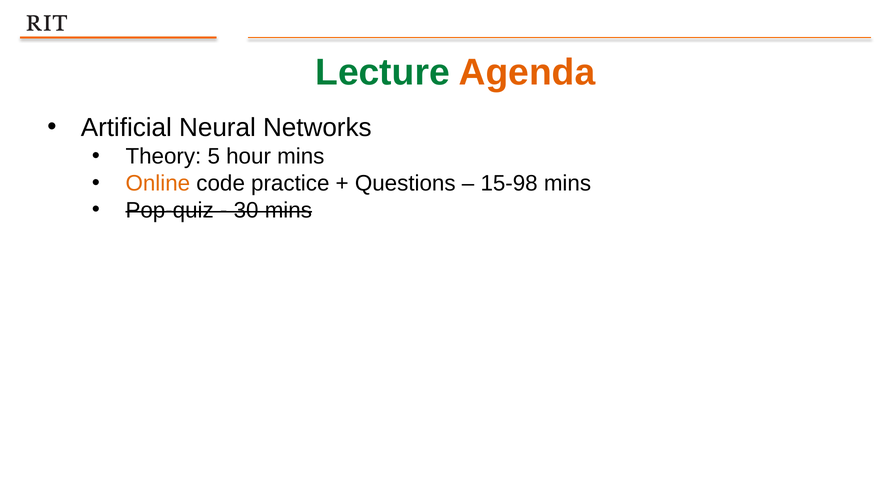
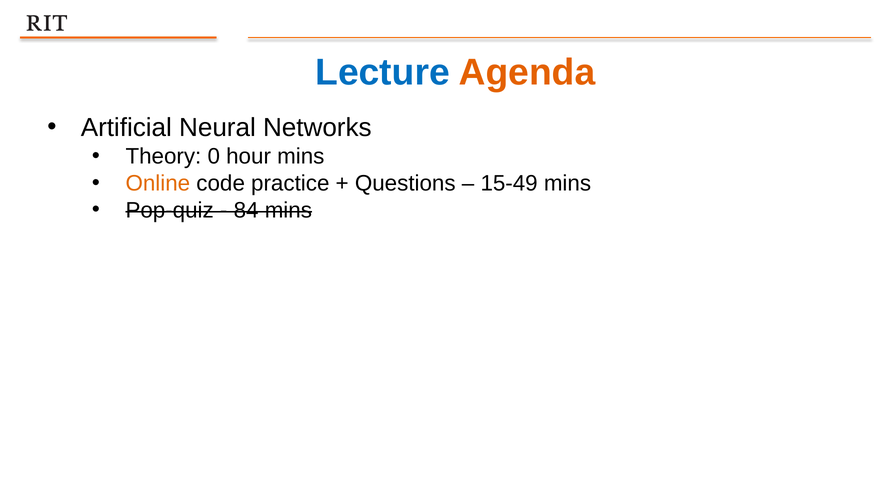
Lecture colour: green -> blue
5: 5 -> 0
15-98: 15-98 -> 15-49
30: 30 -> 84
